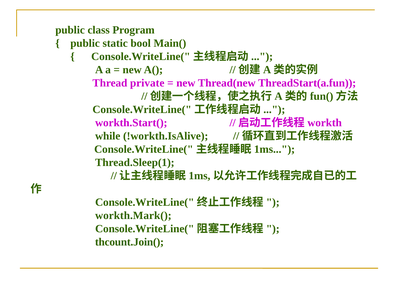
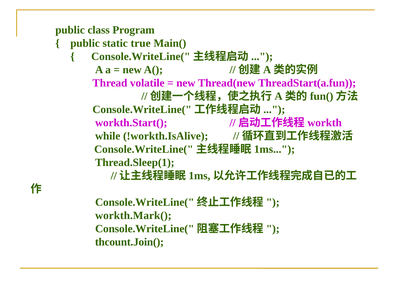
bool: bool -> true
private: private -> volatile
